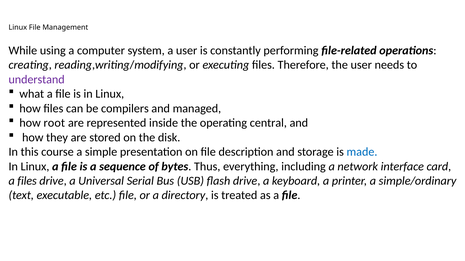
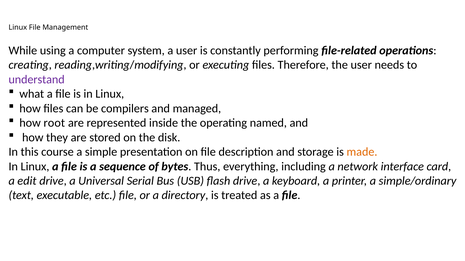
central: central -> named
made colour: blue -> orange
a files: files -> edit
